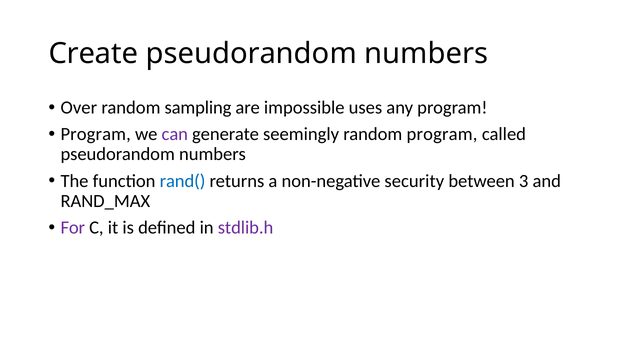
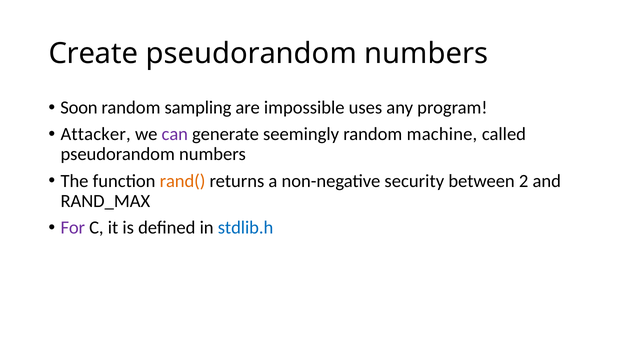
Over: Over -> Soon
Program at (96, 134): Program -> Attacker
random program: program -> machine
rand( colour: blue -> orange
3: 3 -> 2
stdlib.h colour: purple -> blue
